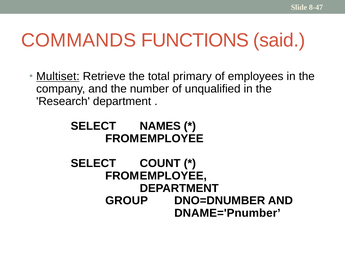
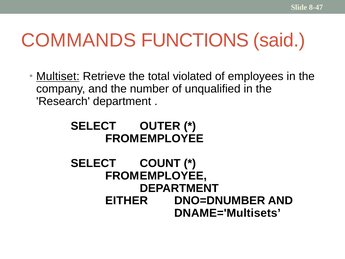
primary: primary -> violated
NAMES: NAMES -> OUTER
GROUP: GROUP -> EITHER
DNAME='Pnumber: DNAME='Pnumber -> DNAME='Multisets
